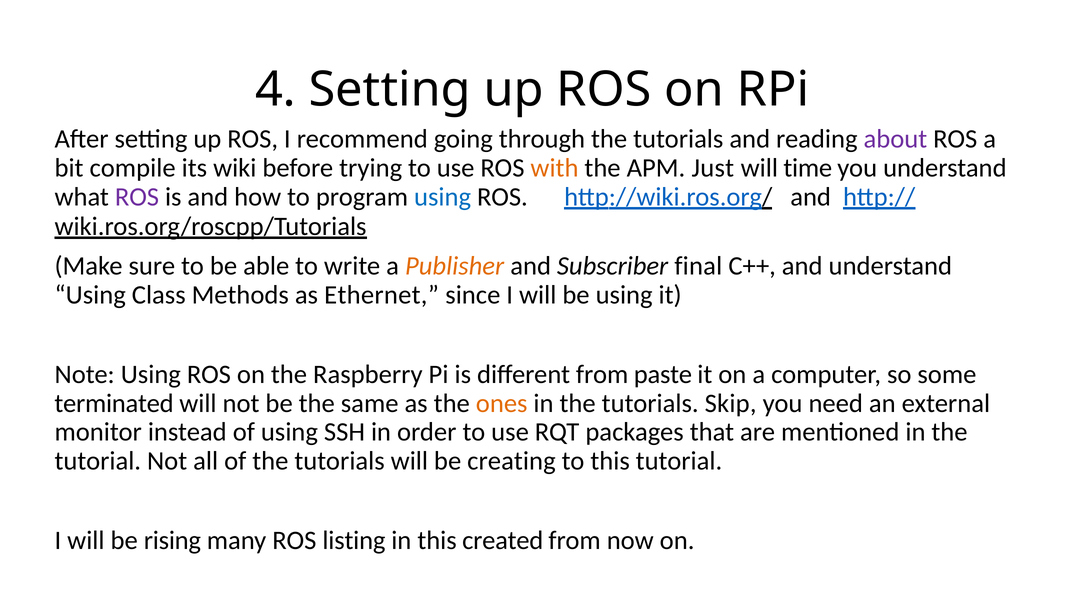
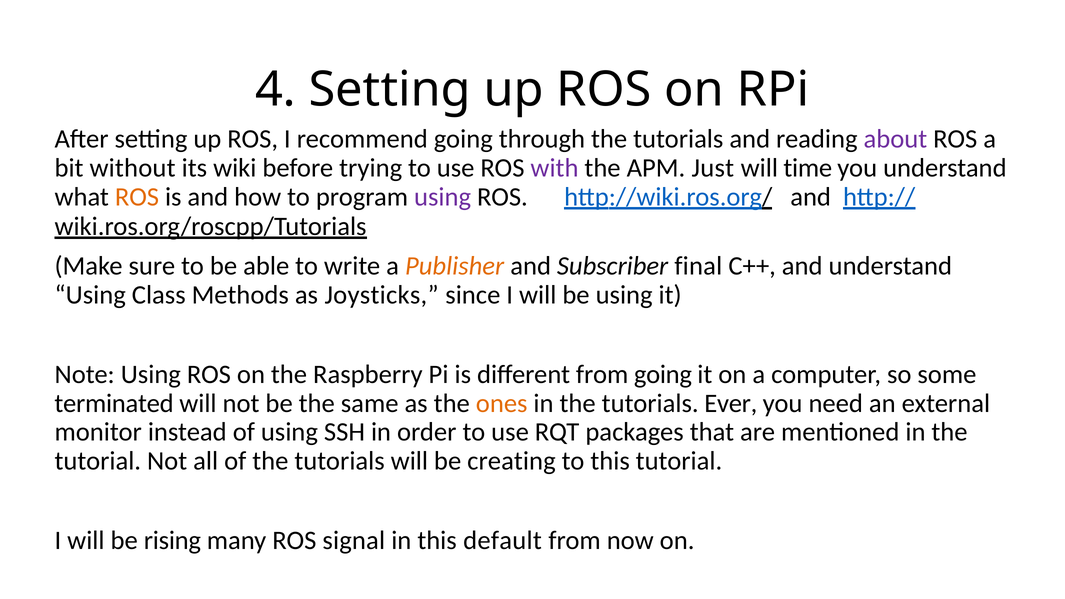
compile: compile -> without
with colour: orange -> purple
ROS at (137, 197) colour: purple -> orange
using at (443, 197) colour: blue -> purple
Ethernet: Ethernet -> Joysticks
from paste: paste -> going
Skip: Skip -> Ever
listing: listing -> signal
created: created -> default
